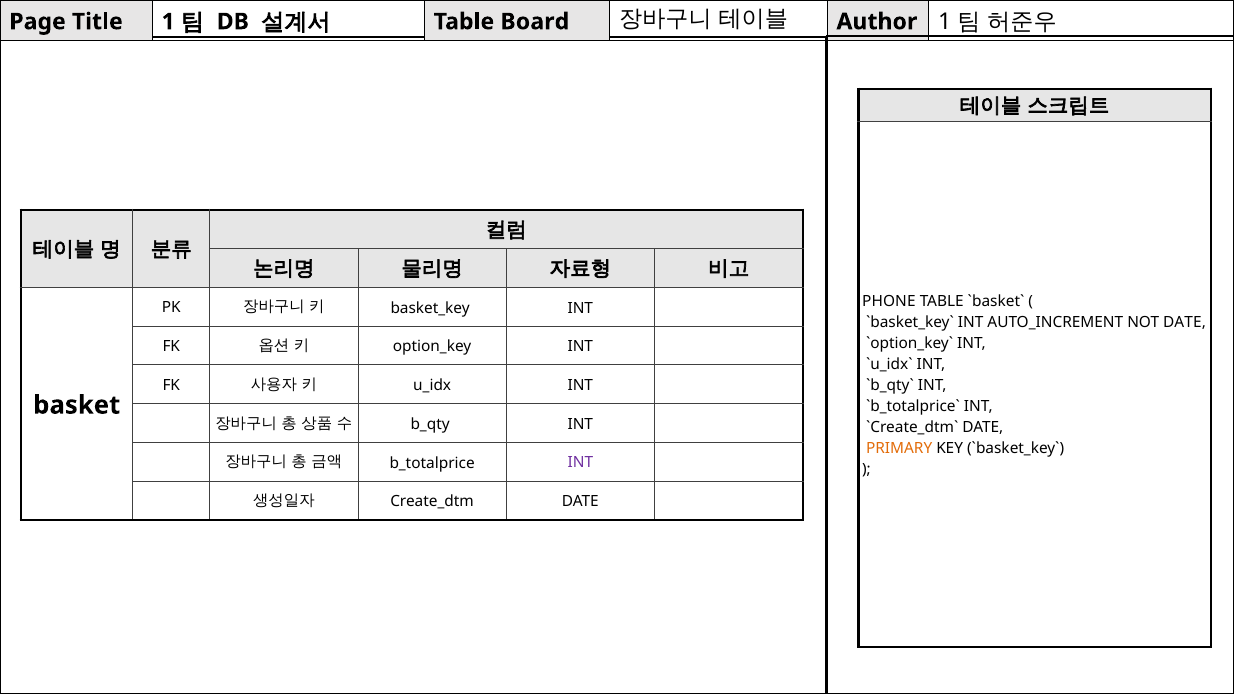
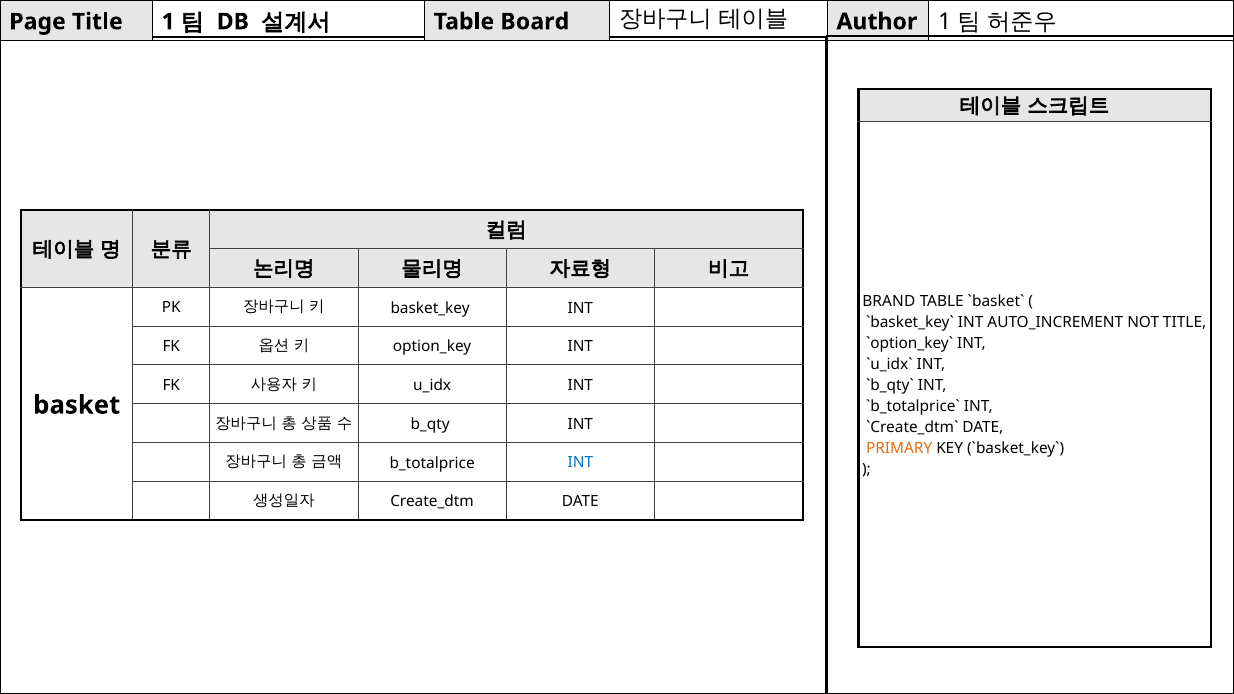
PHONE: PHONE -> BRAND
NOT DATE: DATE -> TITLE
INT at (580, 463) colour: purple -> blue
